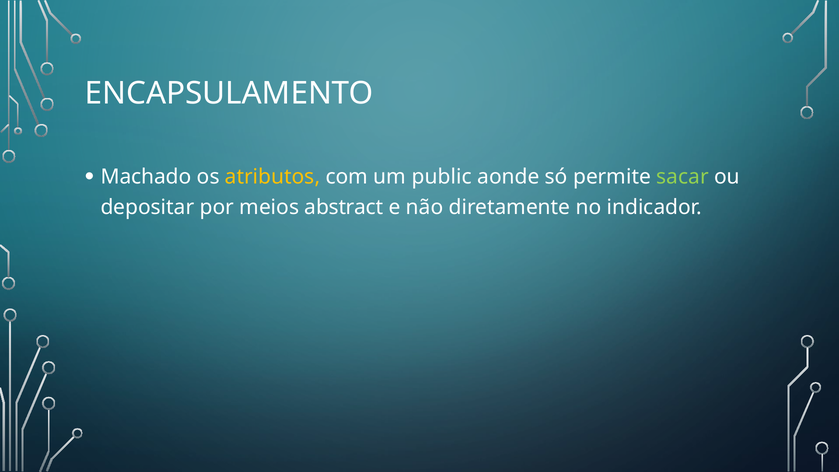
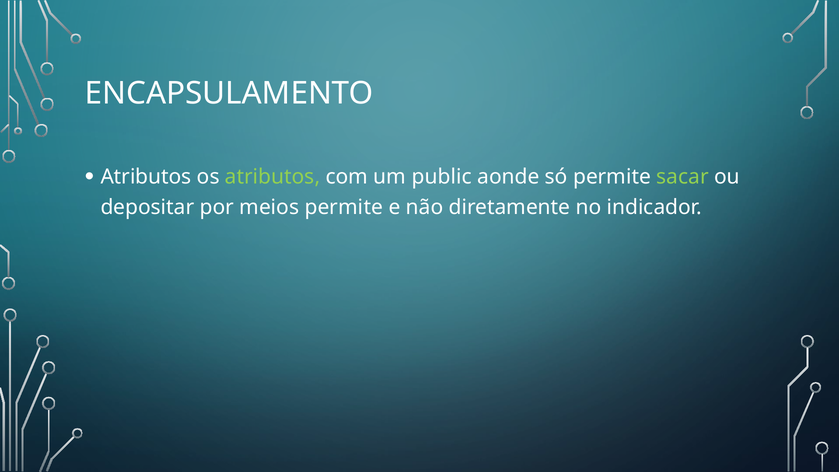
Machado at (146, 177): Machado -> Atributos
atributos at (273, 177) colour: yellow -> light green
meios abstract: abstract -> permite
